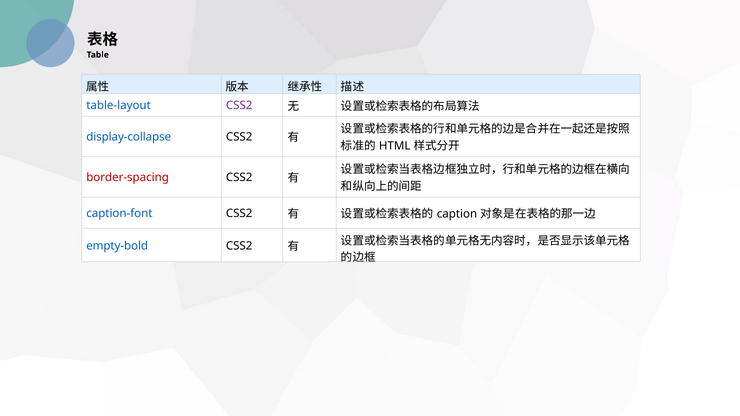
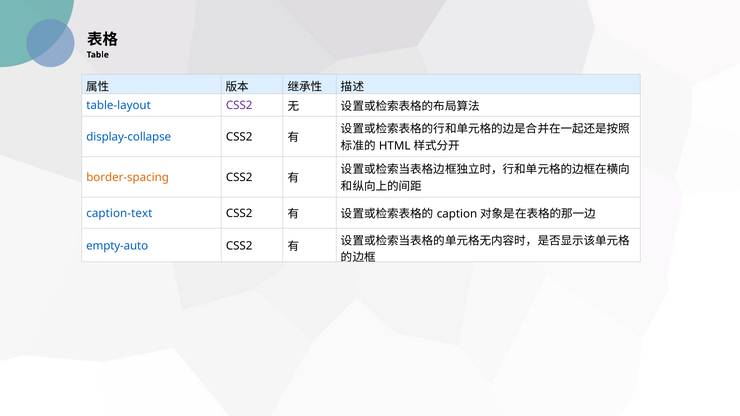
border-spacing colour: red -> orange
caption-font: caption-font -> caption-text
empty-bold: empty-bold -> empty-auto
